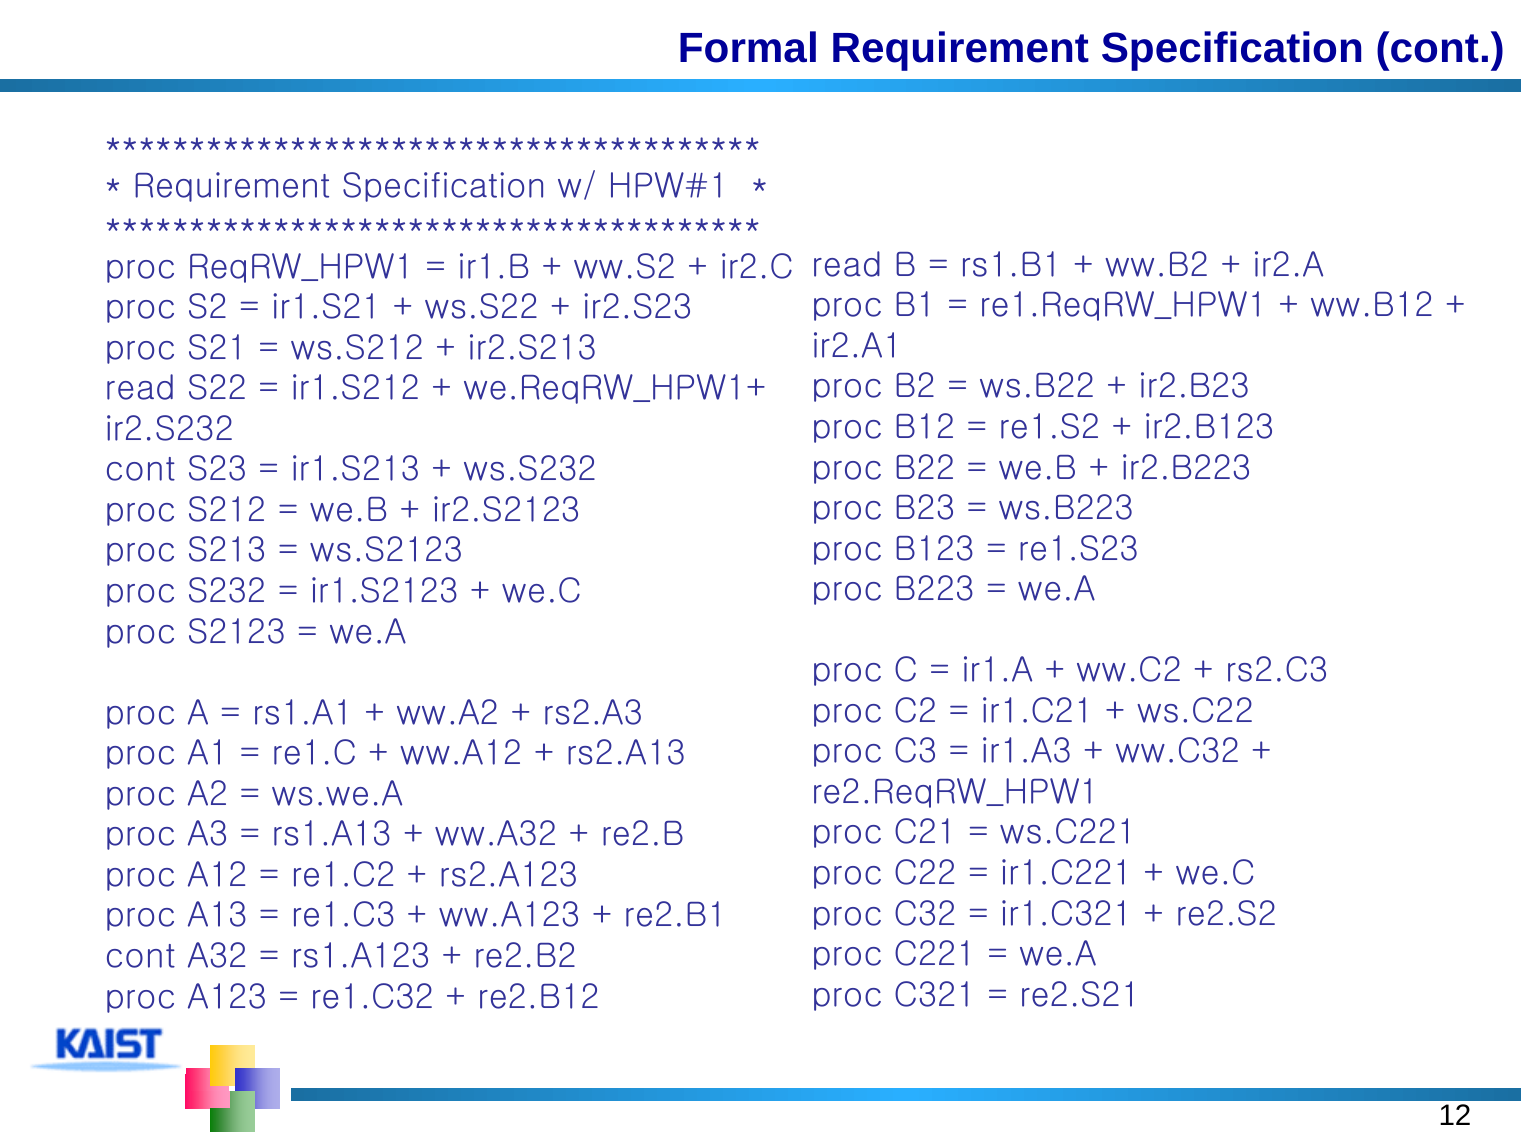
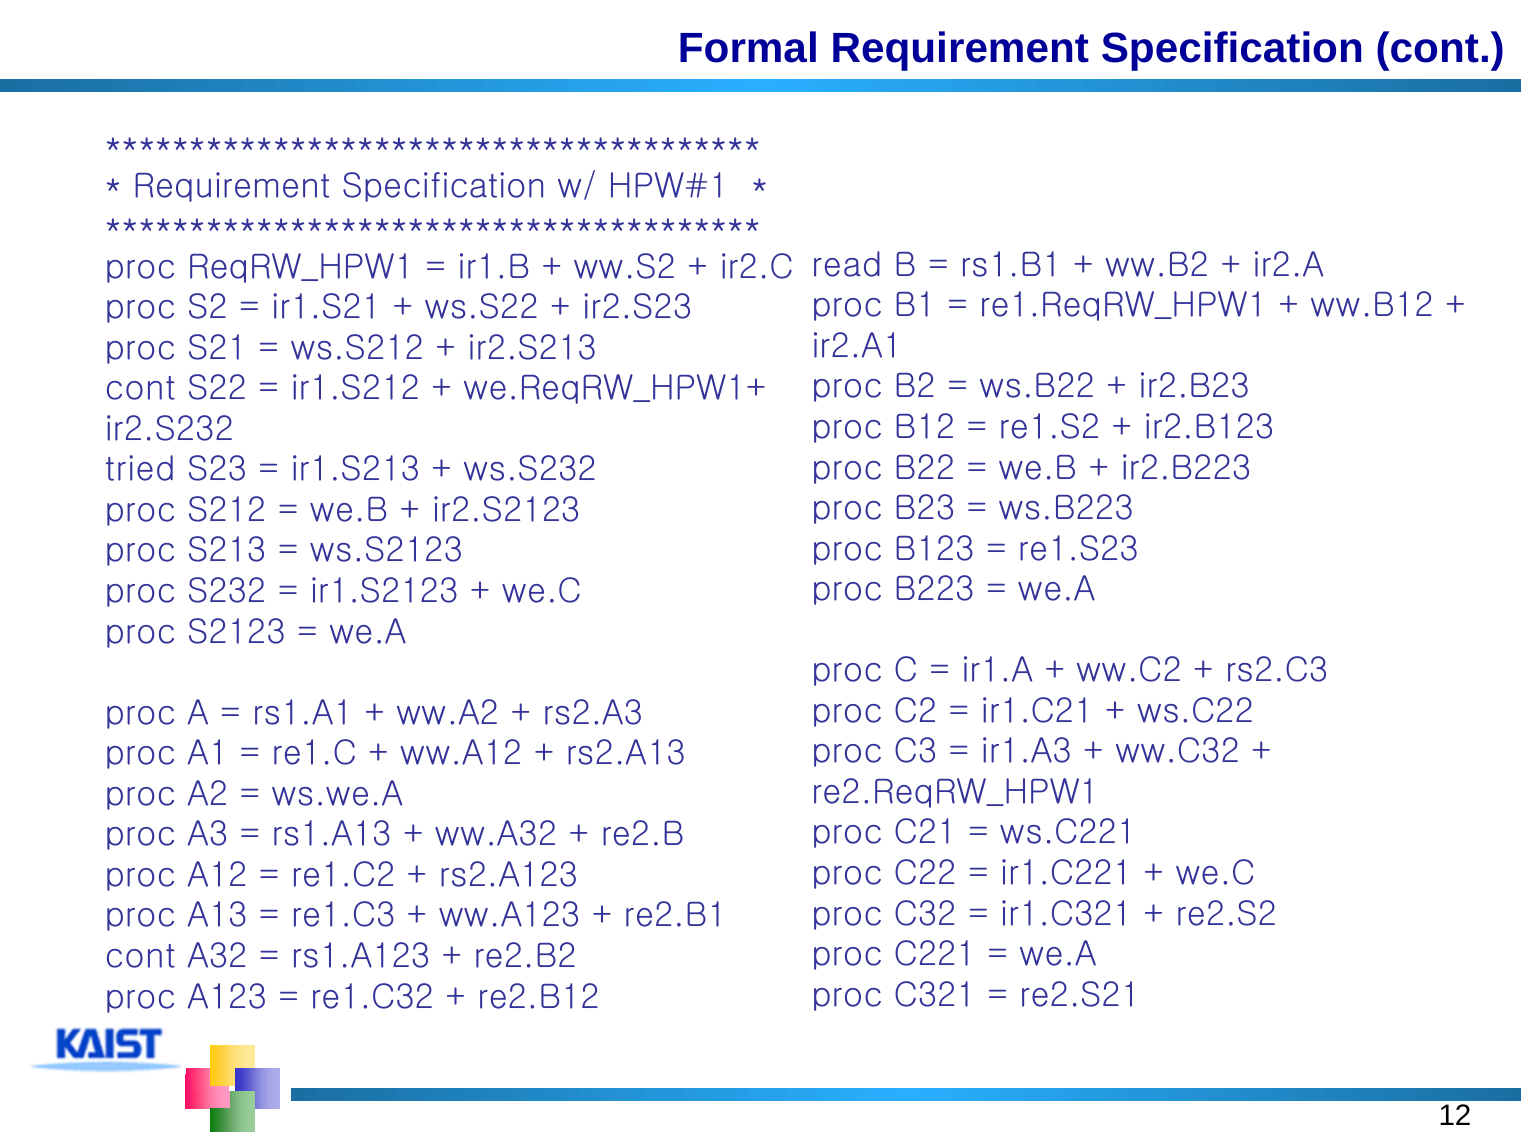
read at (140, 389): read -> cont
cont at (140, 470): cont -> tried
